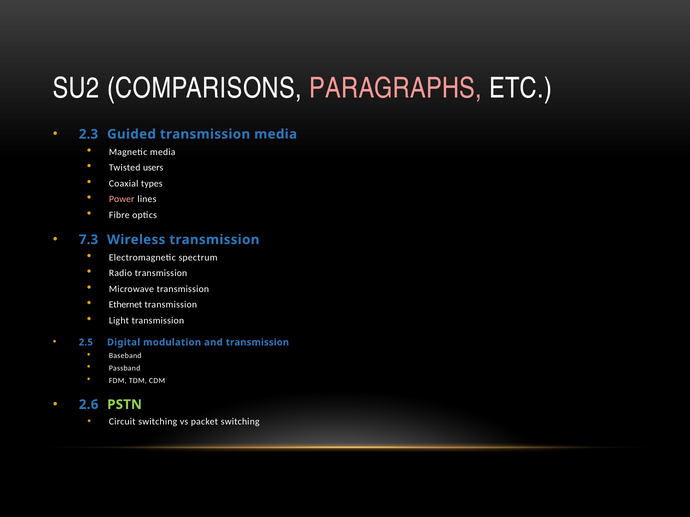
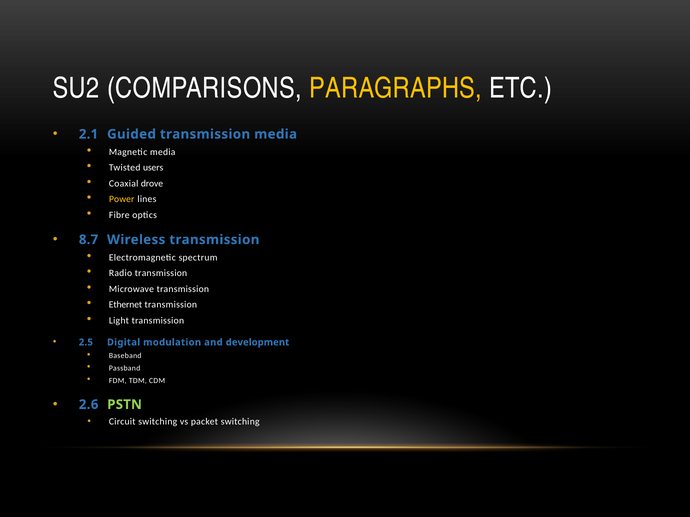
PARAGRAPHS colour: pink -> yellow
2.3: 2.3 -> 2.1
types: types -> drove
Power colour: pink -> yellow
7.3: 7.3 -> 8.7
and transmission: transmission -> development
